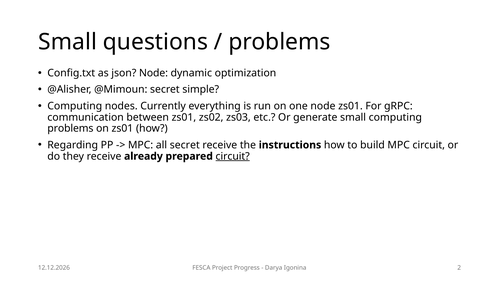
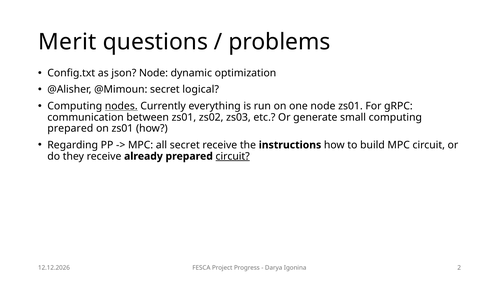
Small at (67, 42): Small -> Merit
simple: simple -> logical
nodes underline: none -> present
problems at (70, 128): problems -> prepared
